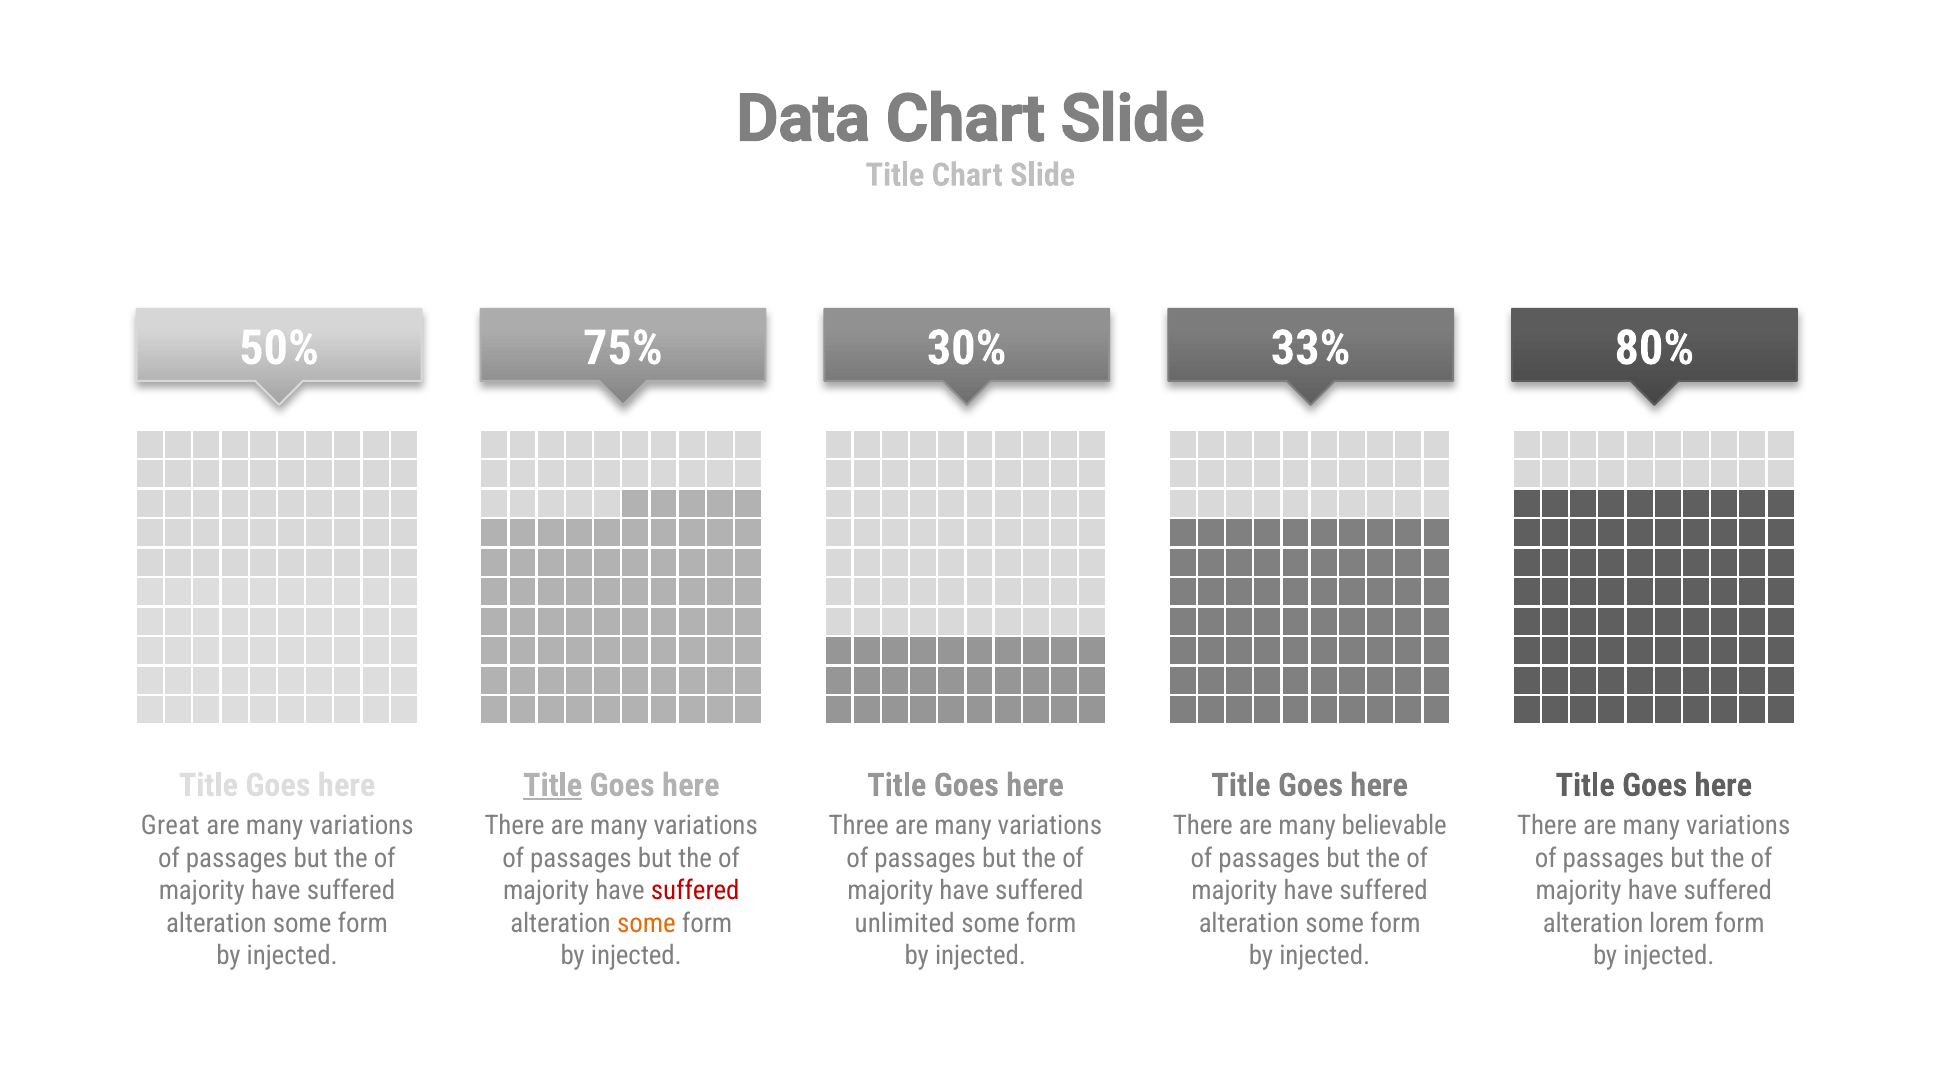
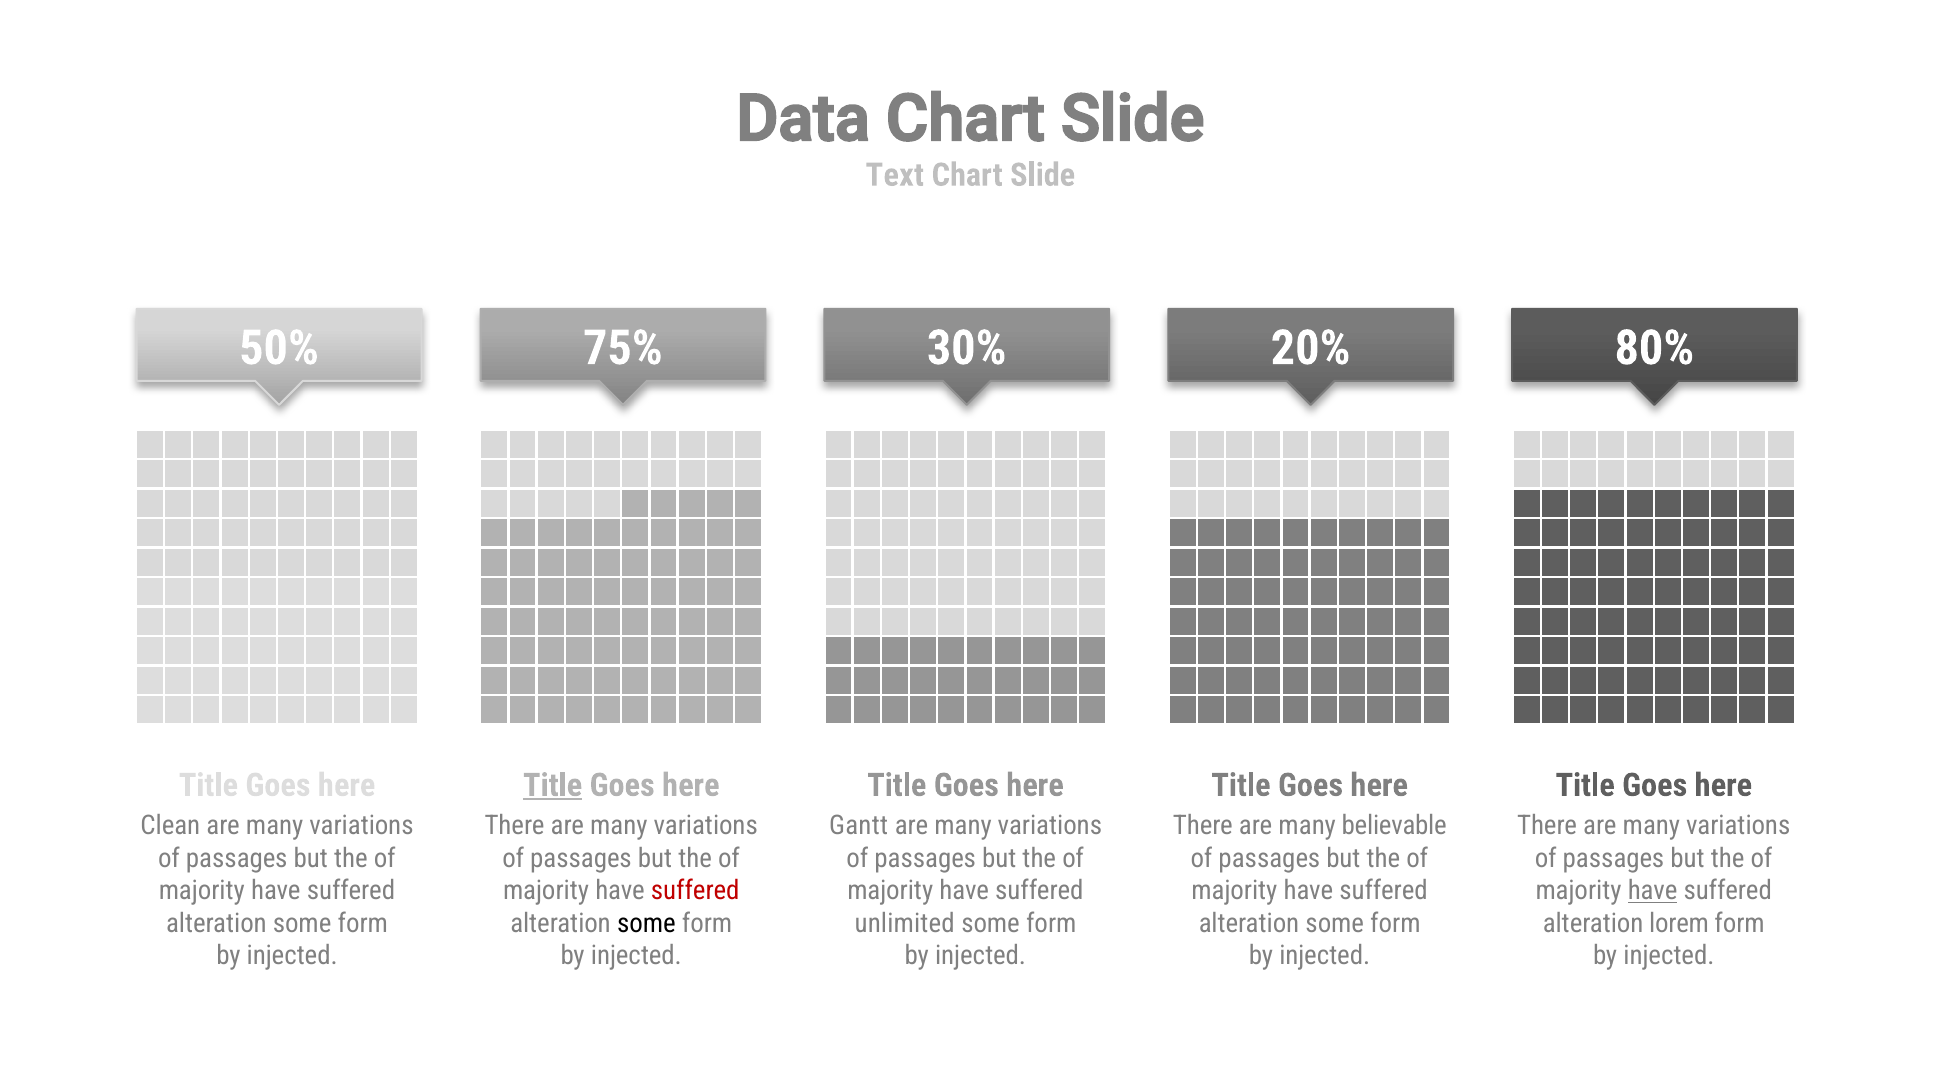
Title at (895, 175): Title -> Text
33%: 33% -> 20%
Great: Great -> Clean
Three: Three -> Gantt
have at (1653, 891) underline: none -> present
some at (646, 923) colour: orange -> black
